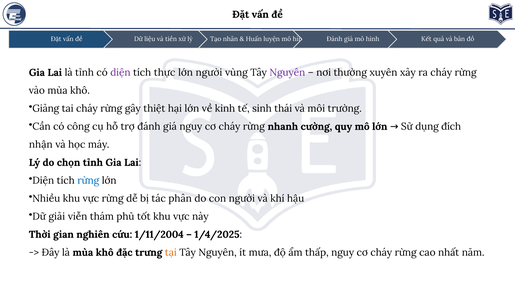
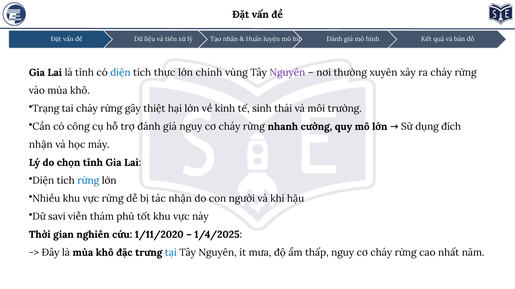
diện at (120, 73) colour: purple -> blue
lớn người: người -> chính
Giảng: Giảng -> Trạng
tác phân: phân -> nhận
giải: giải -> savi
1/11/2004: 1/11/2004 -> 1/11/2020
tại colour: orange -> blue
